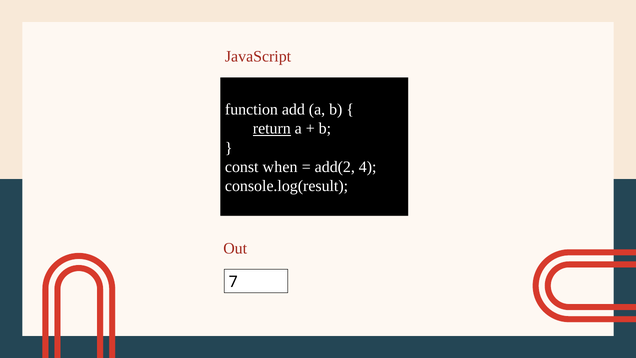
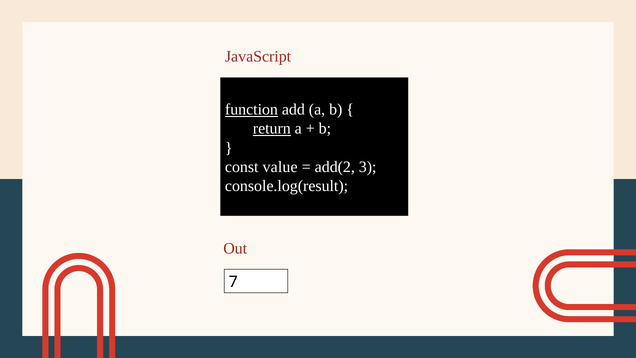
function underline: none -> present
when: when -> value
4: 4 -> 3
